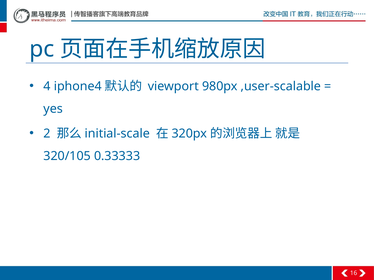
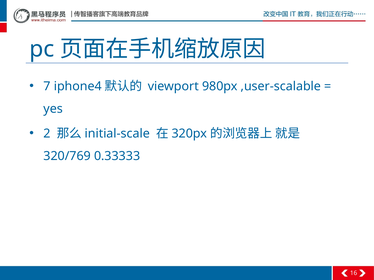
4: 4 -> 7
320/105: 320/105 -> 320/769
